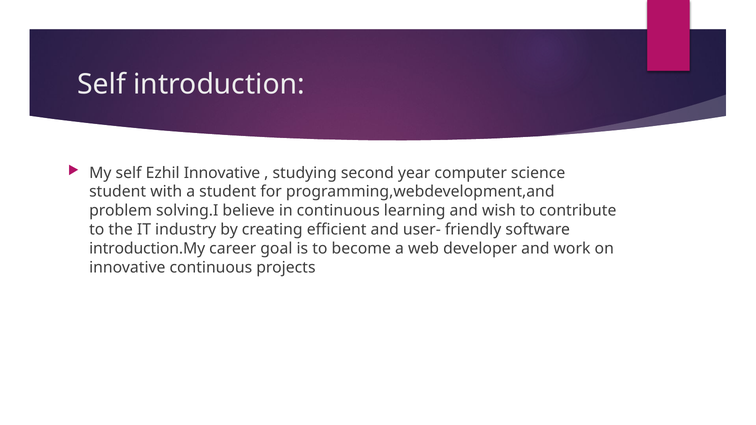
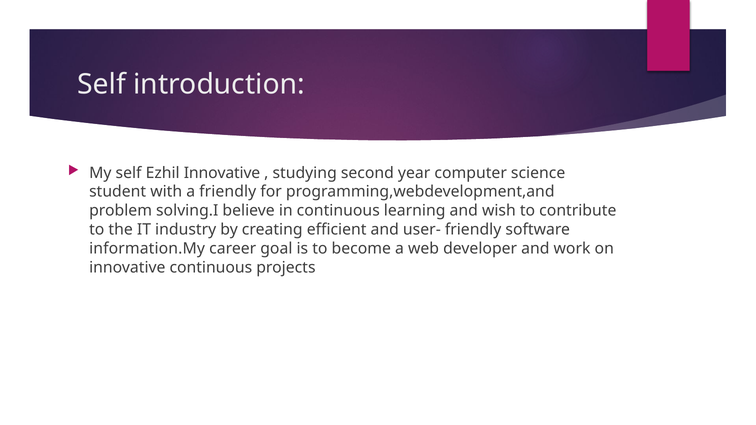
a student: student -> friendly
introduction.My: introduction.My -> information.My
